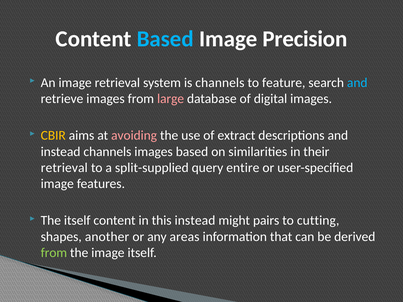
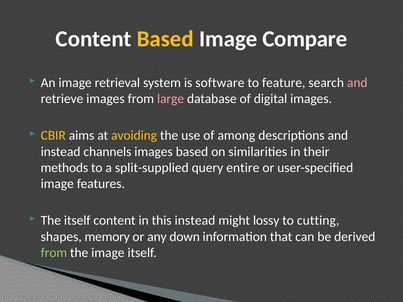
Based at (165, 39) colour: light blue -> yellow
Precision: Precision -> Compare
is channels: channels -> software
and at (357, 83) colour: light blue -> pink
avoiding colour: pink -> yellow
extract: extract -> among
retrieval at (64, 168): retrieval -> methods
pairs: pairs -> lossy
another: another -> memory
areas: areas -> down
